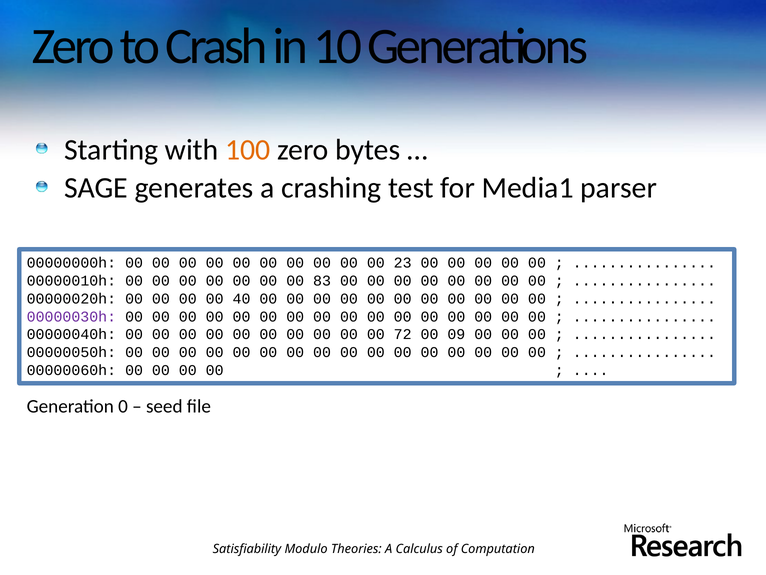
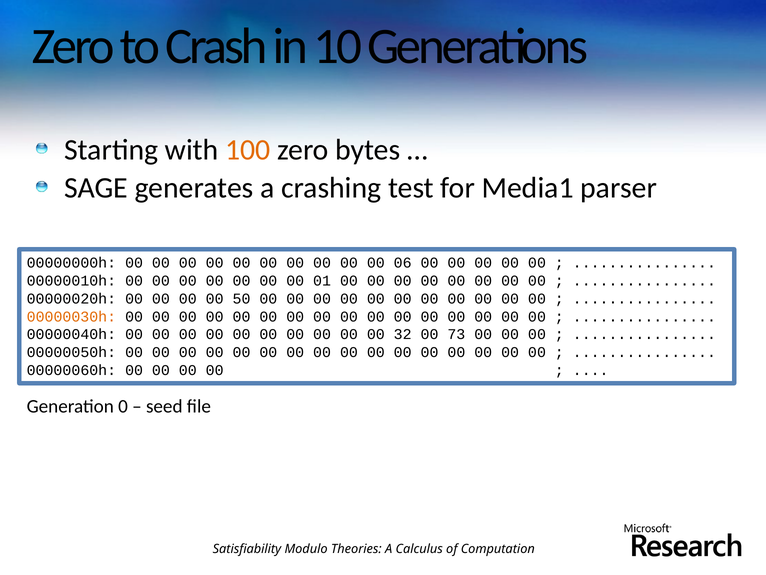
23: 23 -> 06
83: 83 -> 01
40: 40 -> 50
00000030h colour: purple -> orange
72: 72 -> 32
09: 09 -> 73
